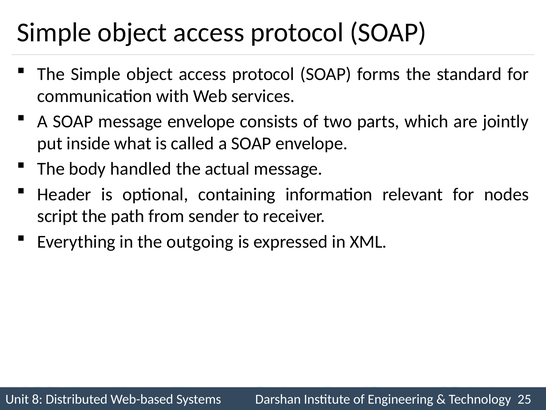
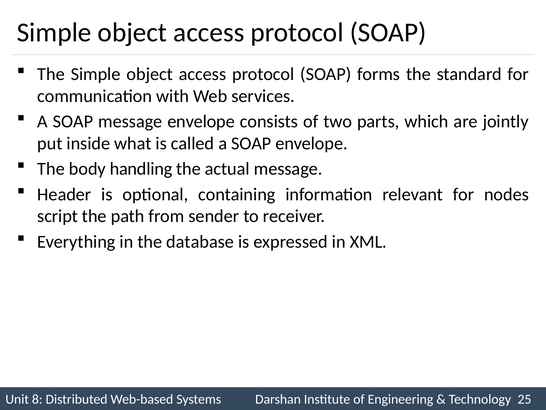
handled: handled -> handling
outgoing: outgoing -> database
